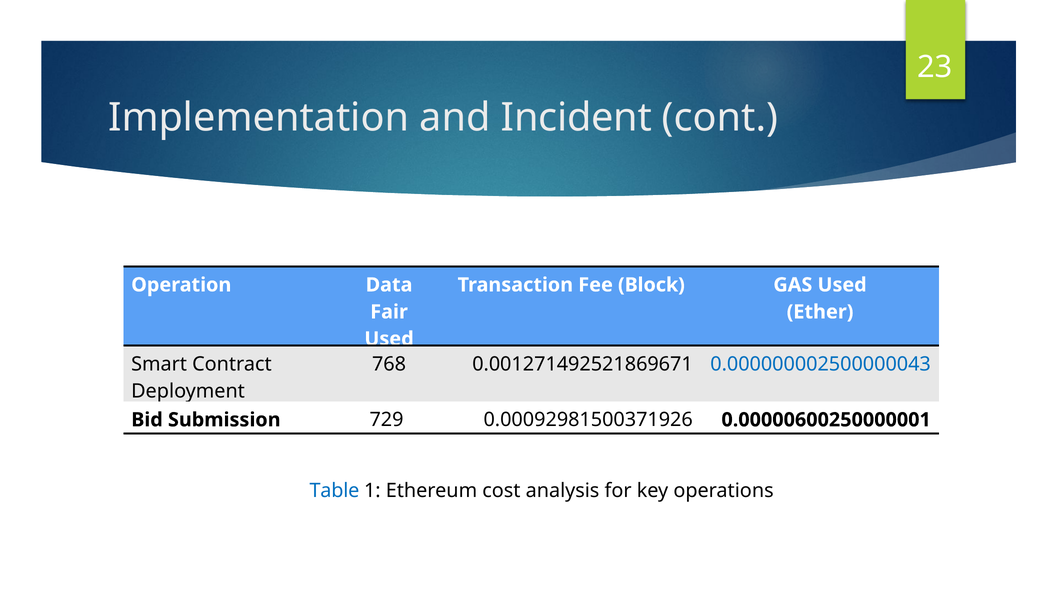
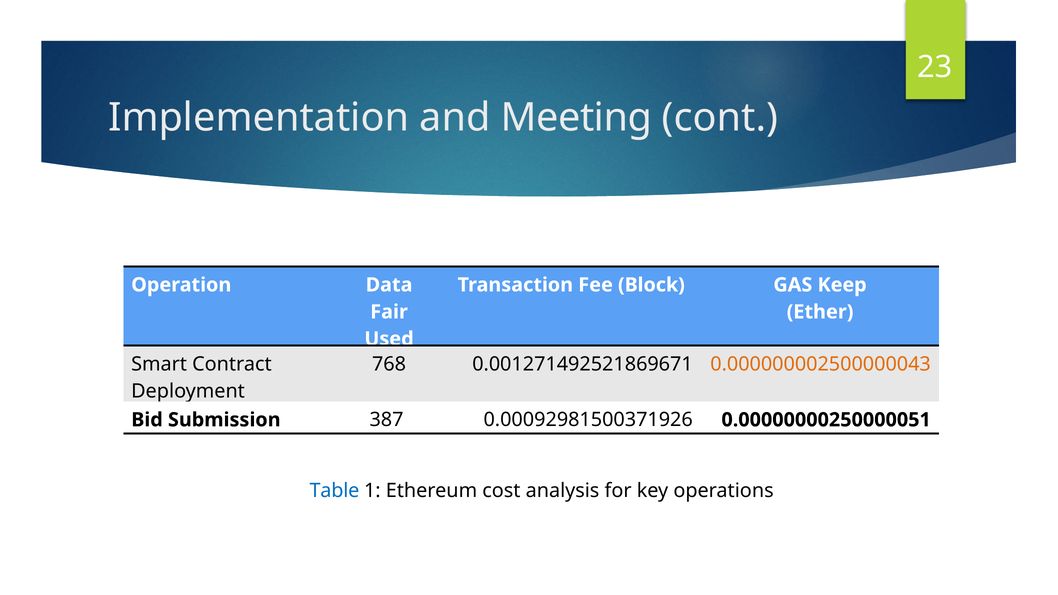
Incident: Incident -> Meeting
GAS Used: Used -> Keep
0.000000002500000043 colour: blue -> orange
729: 729 -> 387
0.00000600250000001: 0.00000600250000001 -> 0.00000000250000051
